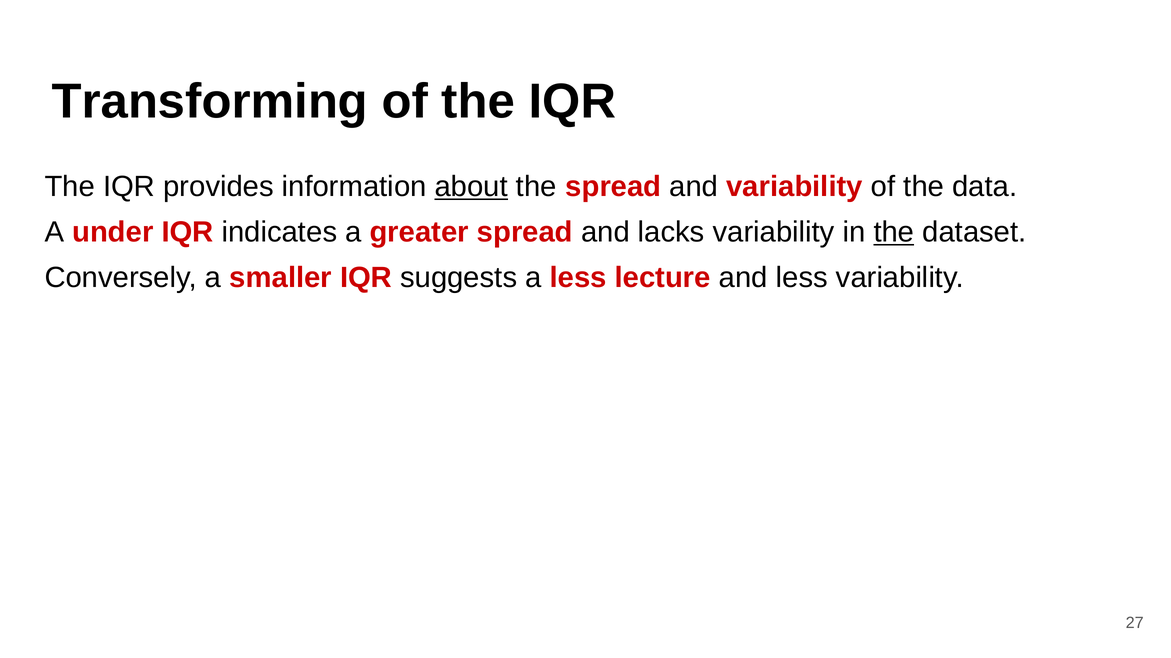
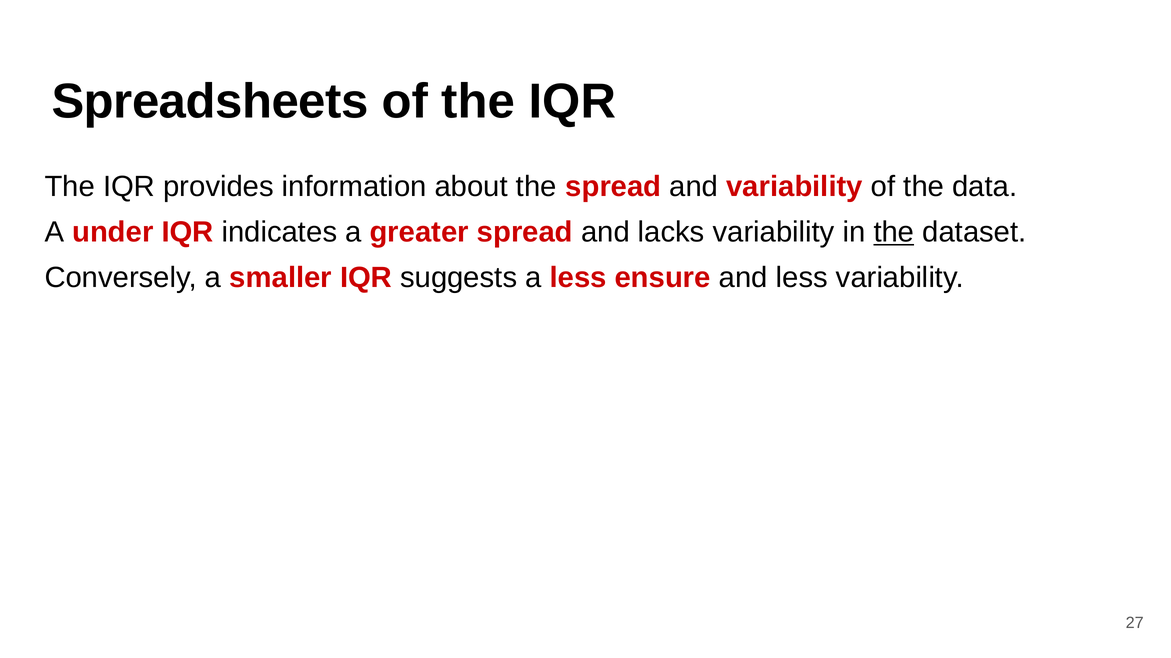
Transforming: Transforming -> Spreadsheets
about underline: present -> none
lecture: lecture -> ensure
